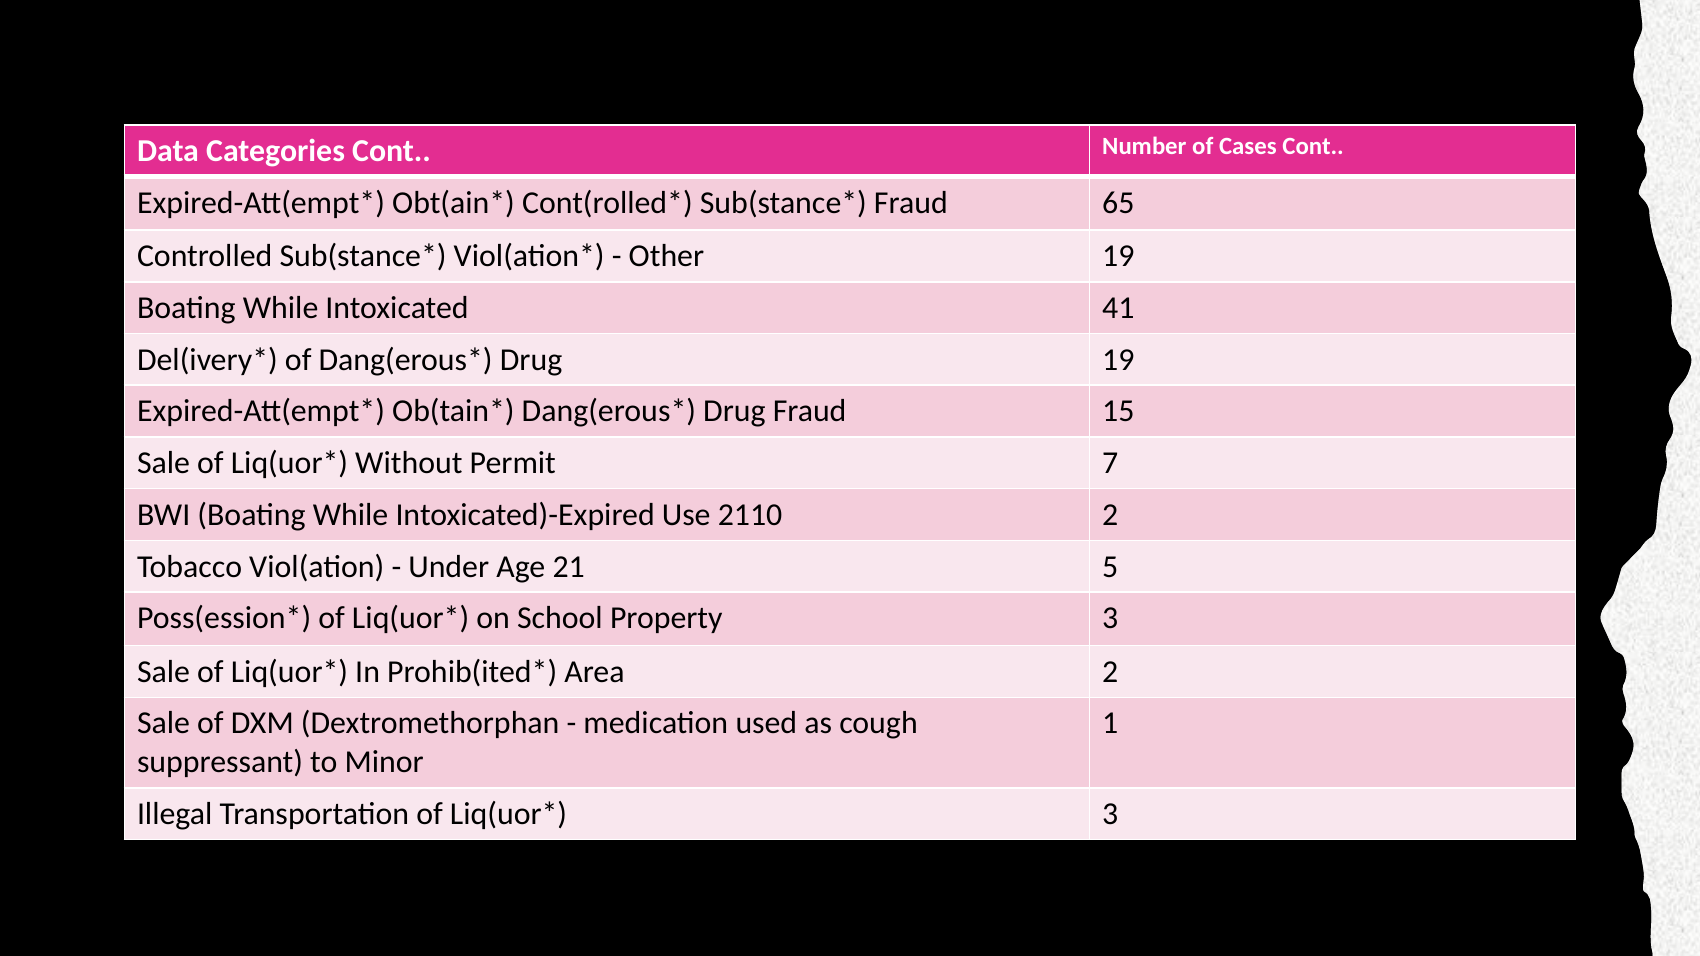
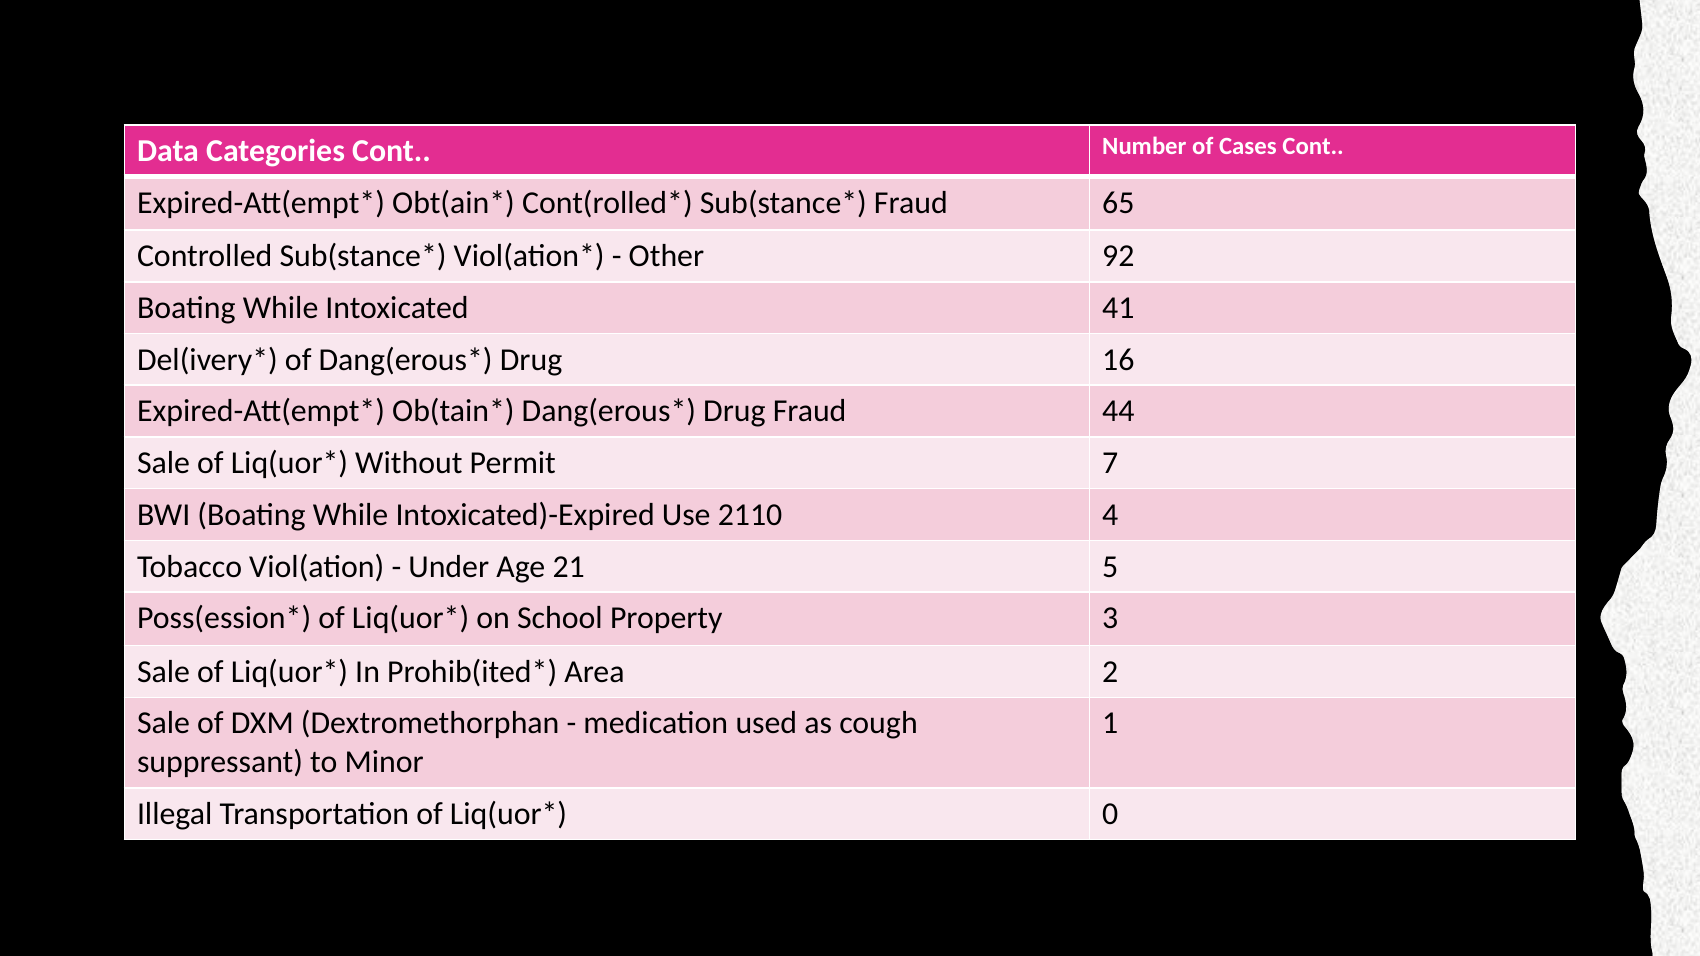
Other 19: 19 -> 92
Drug 19: 19 -> 16
15: 15 -> 44
2110 2: 2 -> 4
3 at (1110, 814): 3 -> 0
